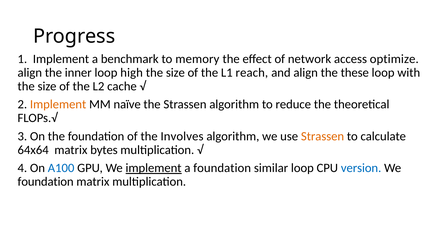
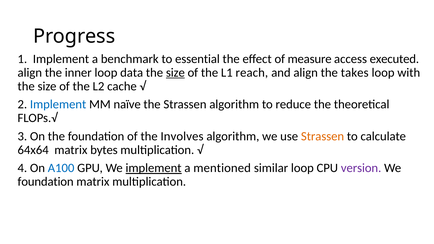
memory: memory -> essential
network: network -> measure
optimize: optimize -> executed
high: high -> data
size at (175, 73) underline: none -> present
these: these -> takes
Implement at (58, 105) colour: orange -> blue
a foundation: foundation -> mentioned
version colour: blue -> purple
